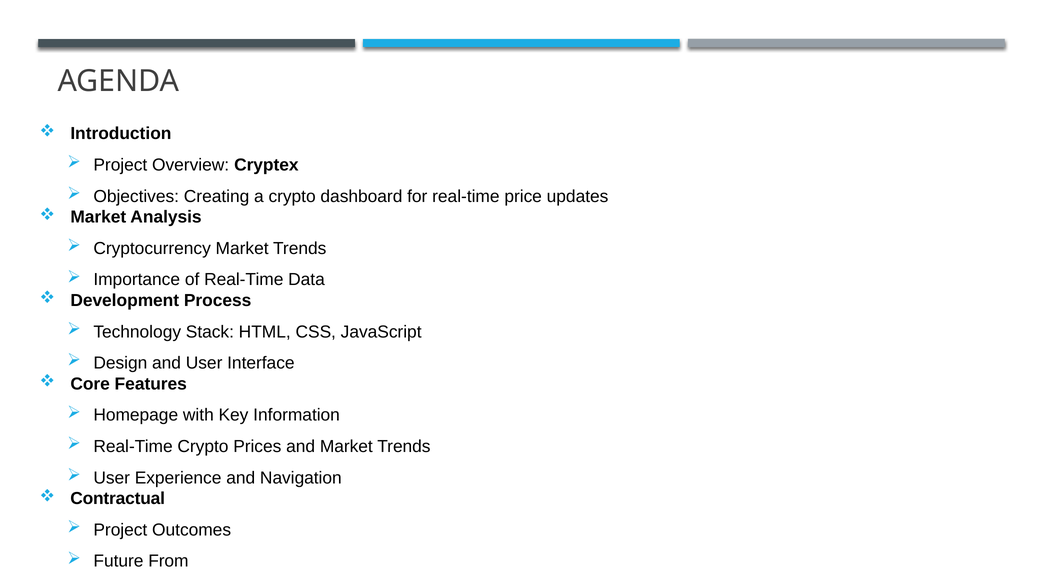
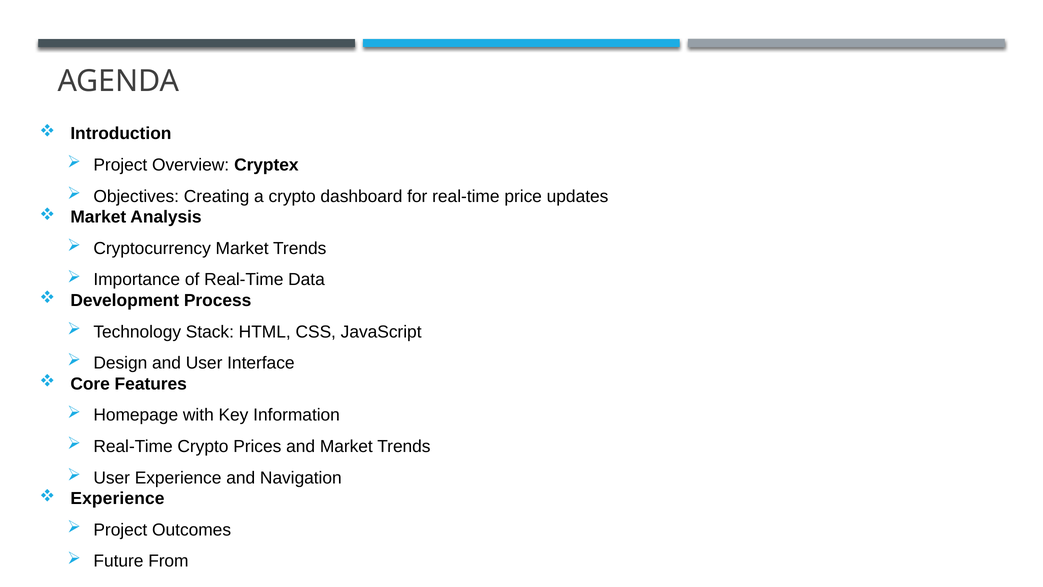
Contractual at (118, 498): Contractual -> Experience
